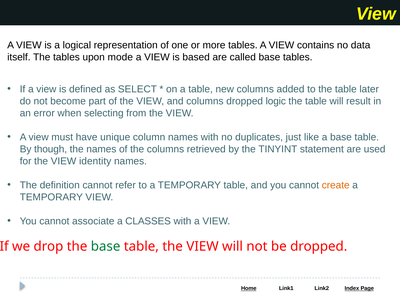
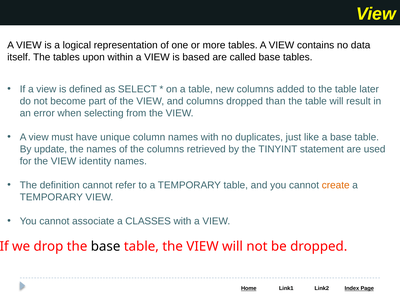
mode: mode -> within
logic: logic -> than
though: though -> update
base at (106, 247) colour: green -> black
